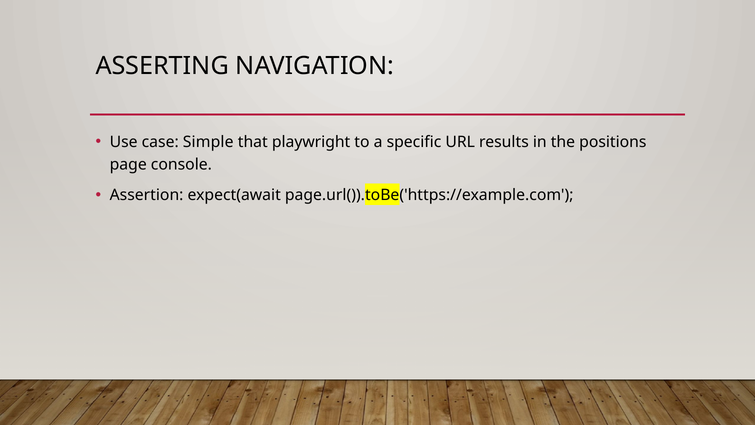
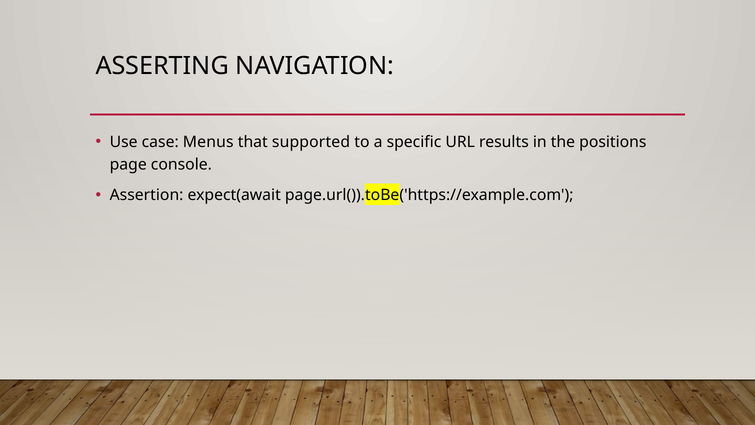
Simple: Simple -> Menus
playwright: playwright -> supported
